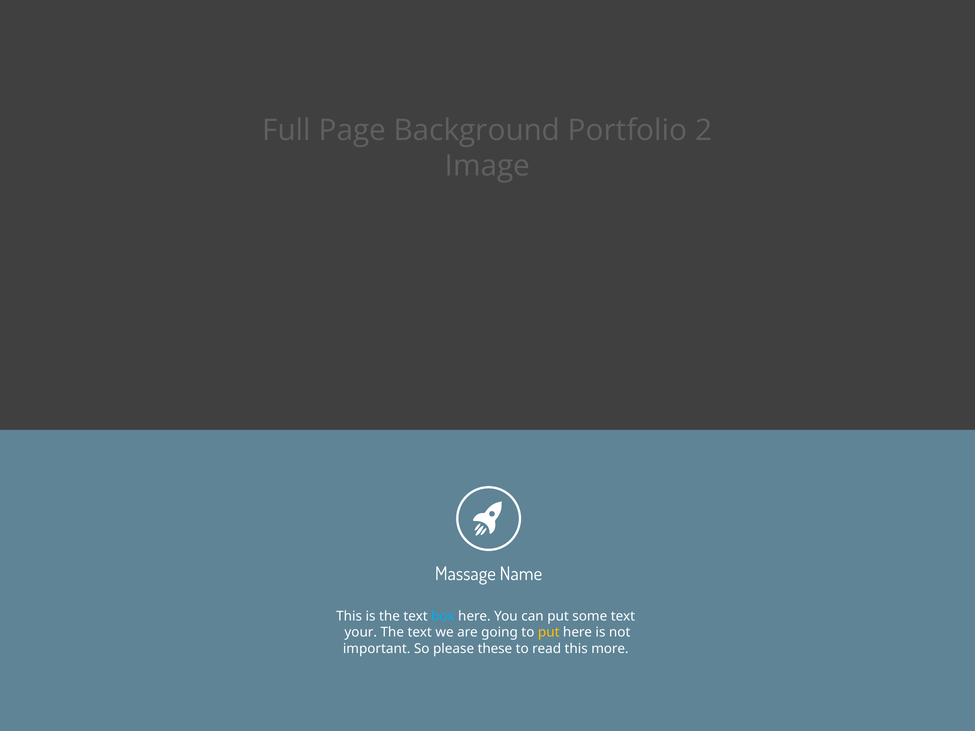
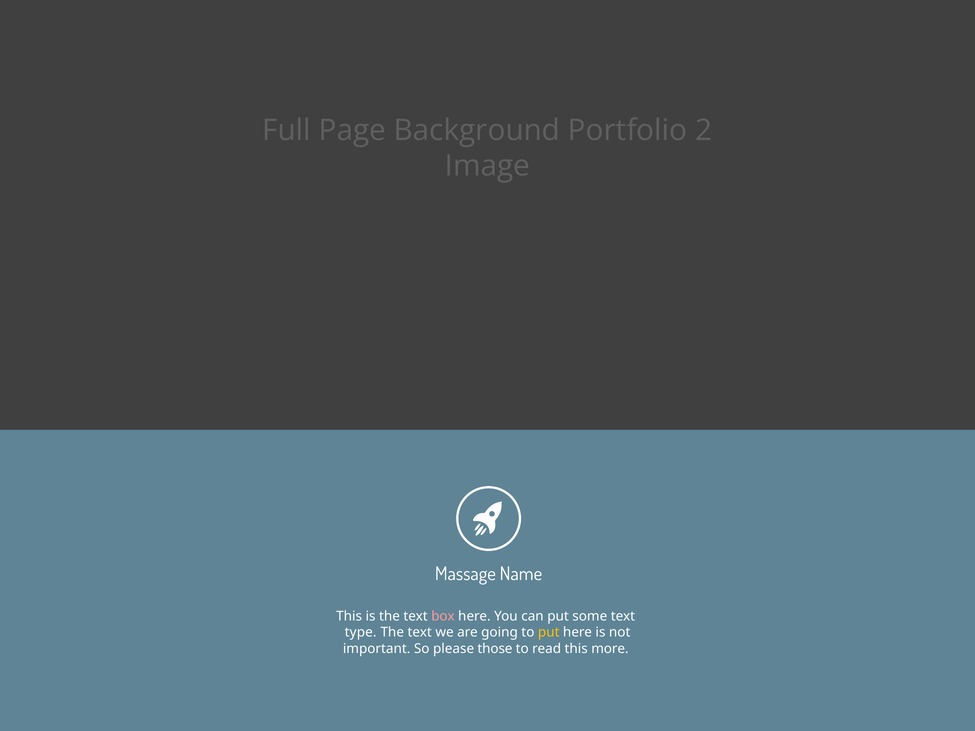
box colour: light blue -> pink
your: your -> type
these: these -> those
